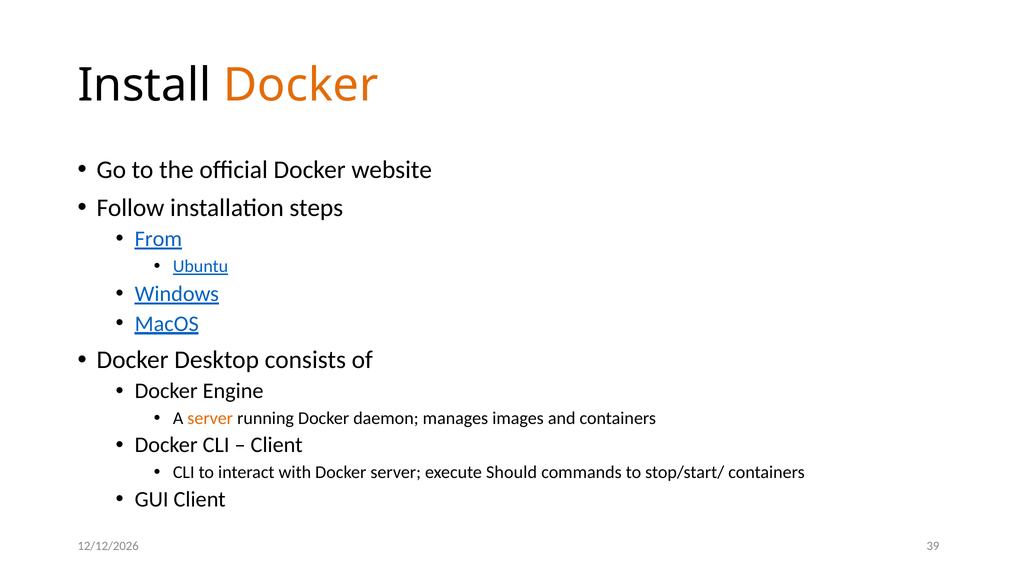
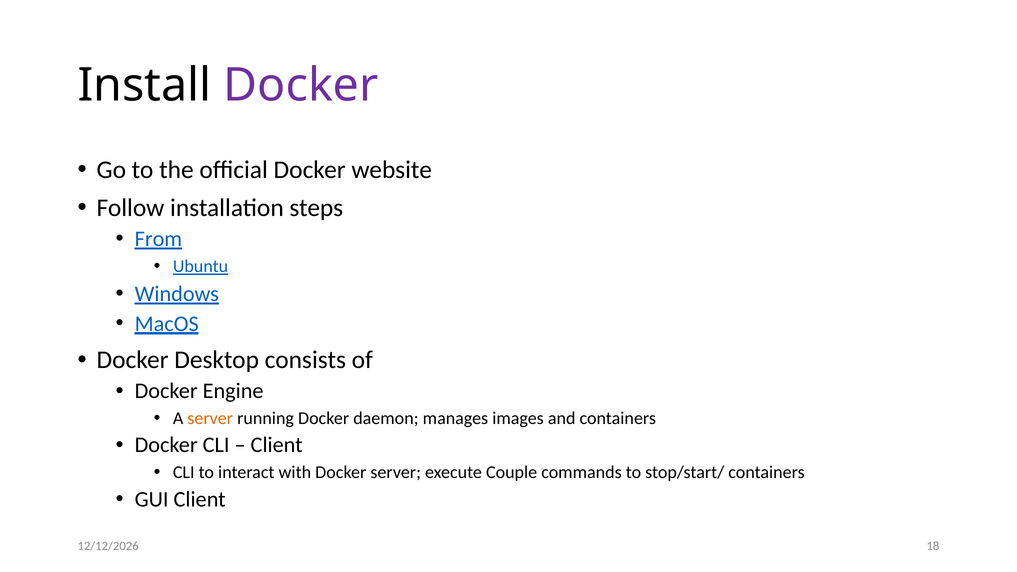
Docker at (301, 85) colour: orange -> purple
Should: Should -> Couple
39: 39 -> 18
